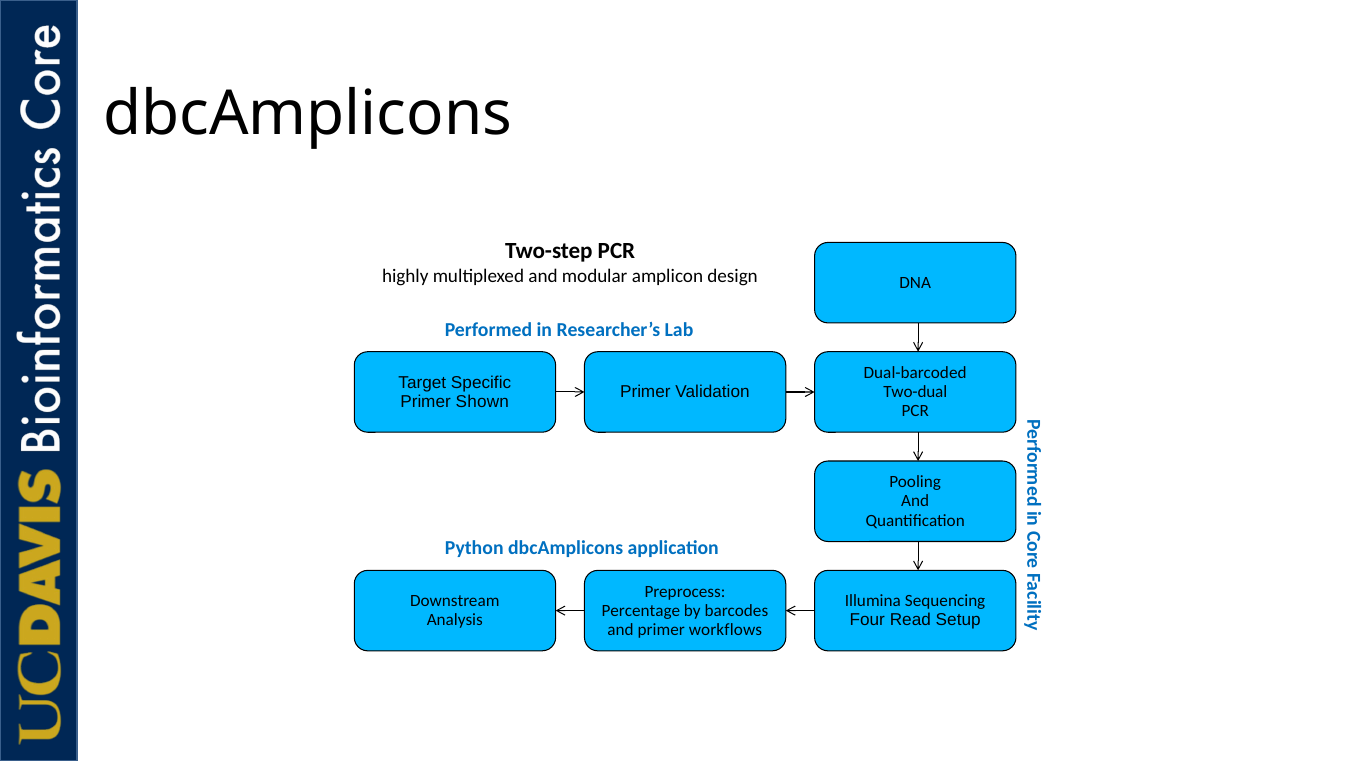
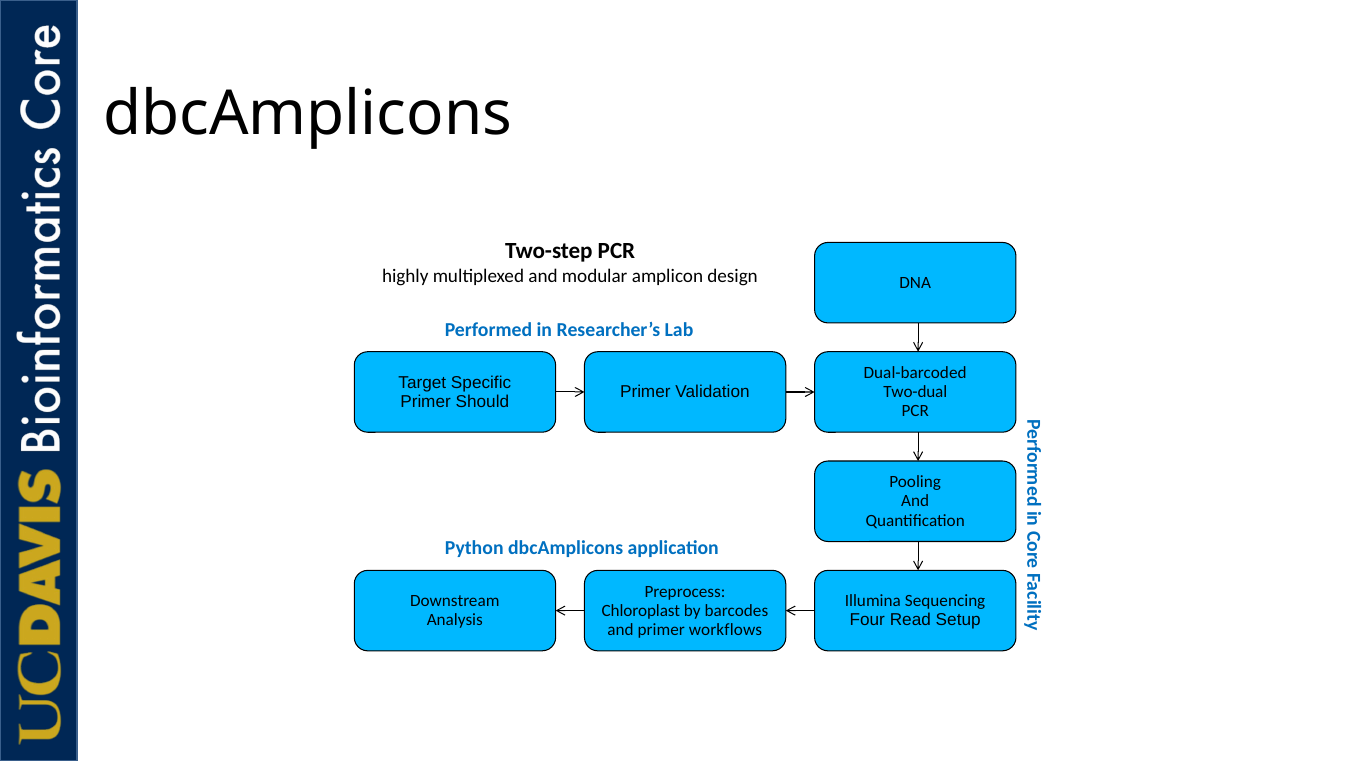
Shown: Shown -> Should
Percentage: Percentage -> Chloroplast
